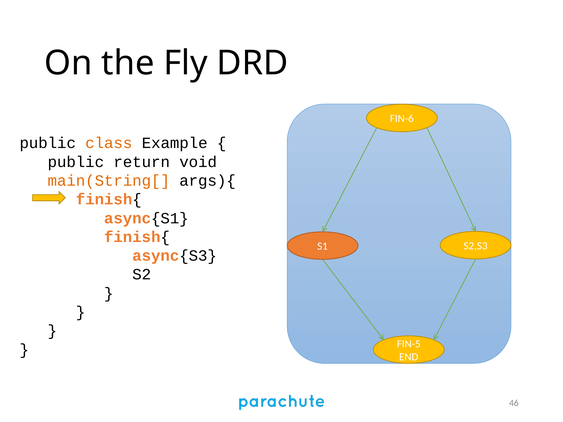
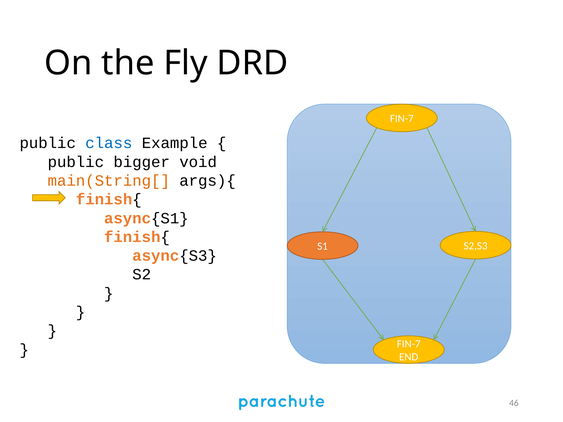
FIN-6 at (402, 119): FIN-6 -> FIN-7
class colour: orange -> blue
return: return -> bigger
FIN-5 at (409, 344): FIN-5 -> FIN-7
